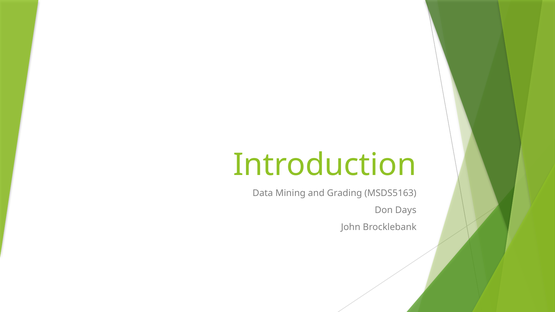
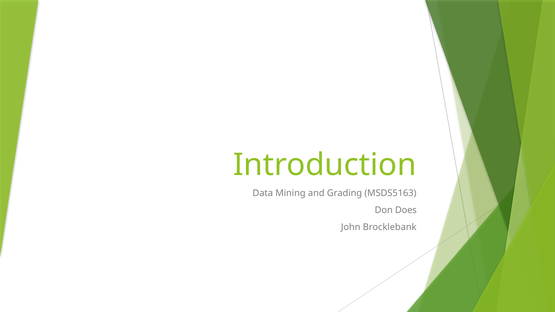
Days: Days -> Does
